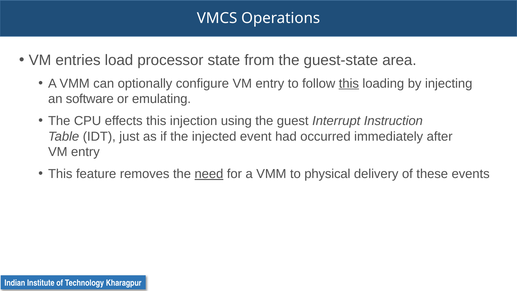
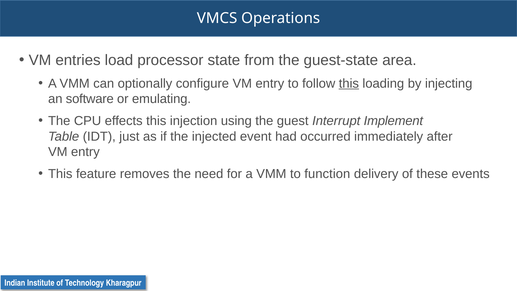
Instruction: Instruction -> Implement
need underline: present -> none
physical: physical -> function
